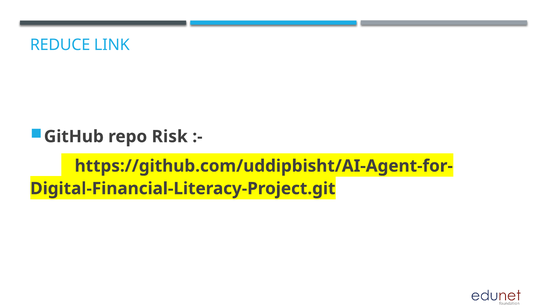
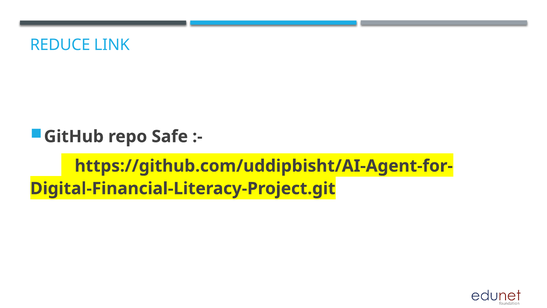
Risk: Risk -> Safe
